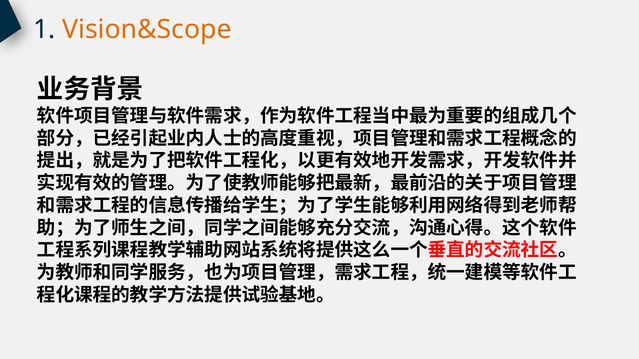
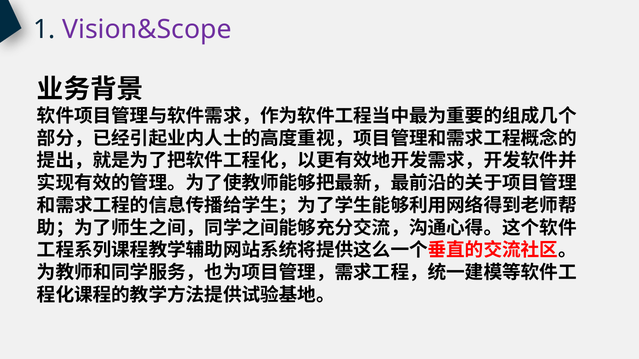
Vision&Scope colour: orange -> purple
